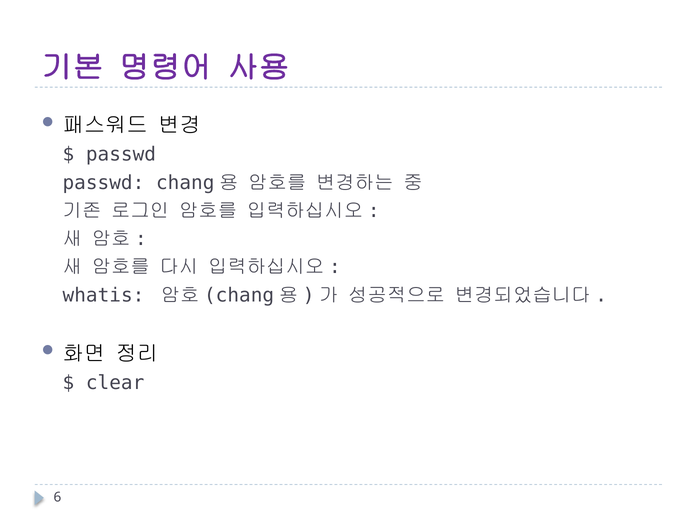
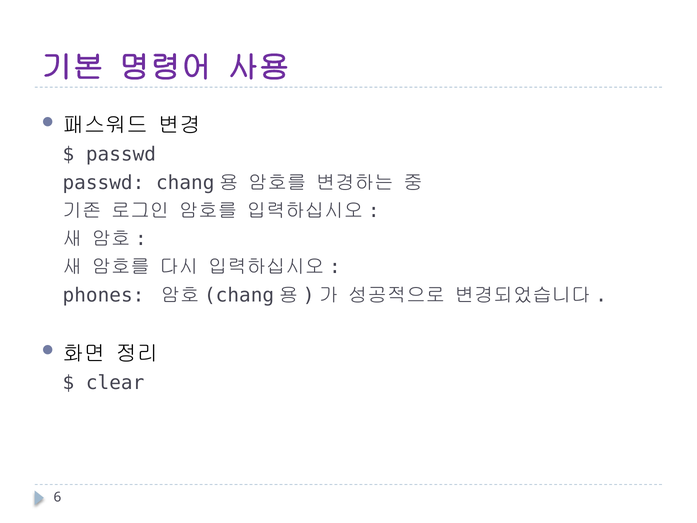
whatis: whatis -> phones
